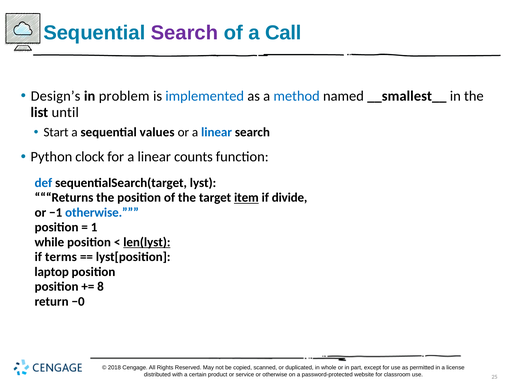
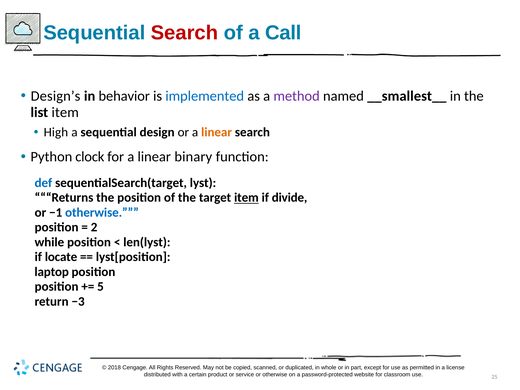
Search at (185, 33) colour: purple -> red
problem: problem -> behavior
method colour: blue -> purple
list until: until -> item
Start: Start -> High
values: values -> design
linear at (217, 132) colour: blue -> orange
counts: counts -> binary
1: 1 -> 2
len(lyst underline: present -> none
terms: terms -> locate
8: 8 -> 5
−0: −0 -> −3
